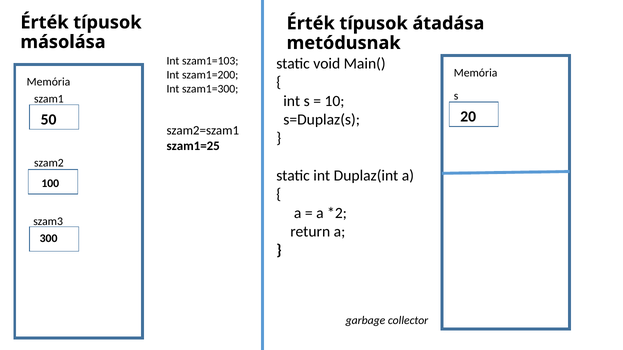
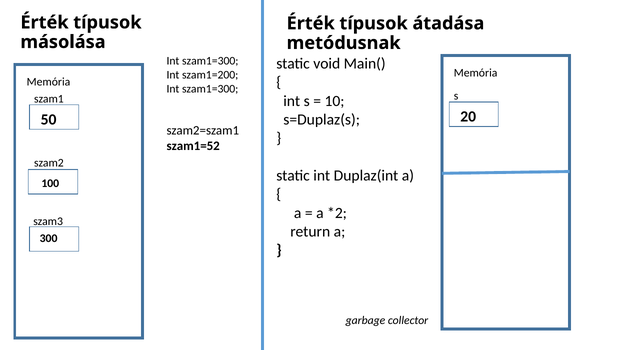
szam1=103 at (210, 61): szam1=103 -> szam1=300
szam1=25: szam1=25 -> szam1=52
